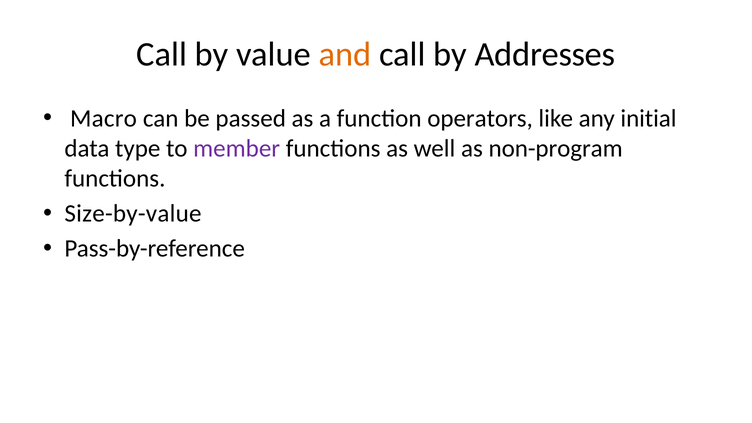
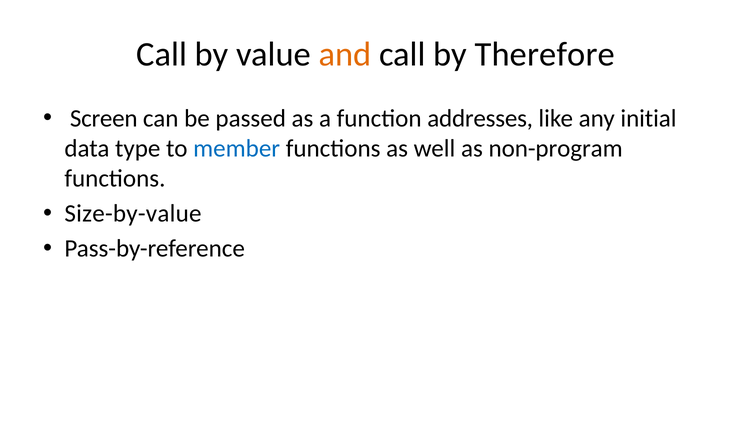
Addresses: Addresses -> Therefore
Macro: Macro -> Screen
operators: operators -> addresses
member colour: purple -> blue
